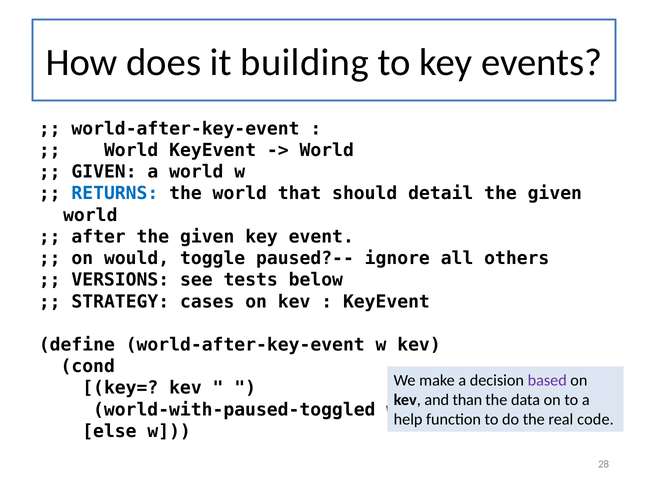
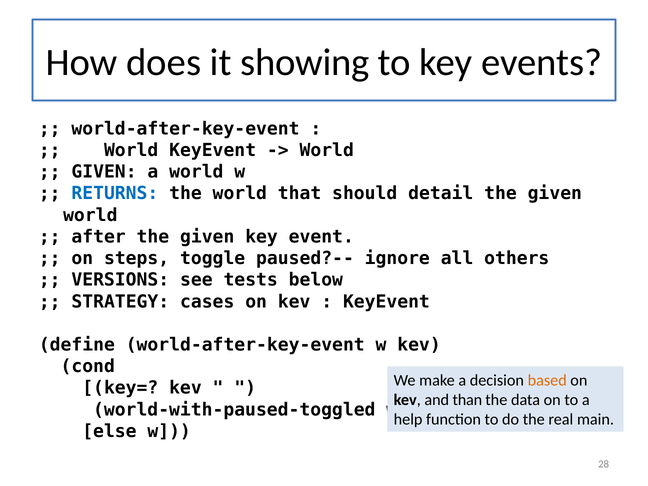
building: building -> showing
would: would -> steps
based colour: purple -> orange
code: code -> main
